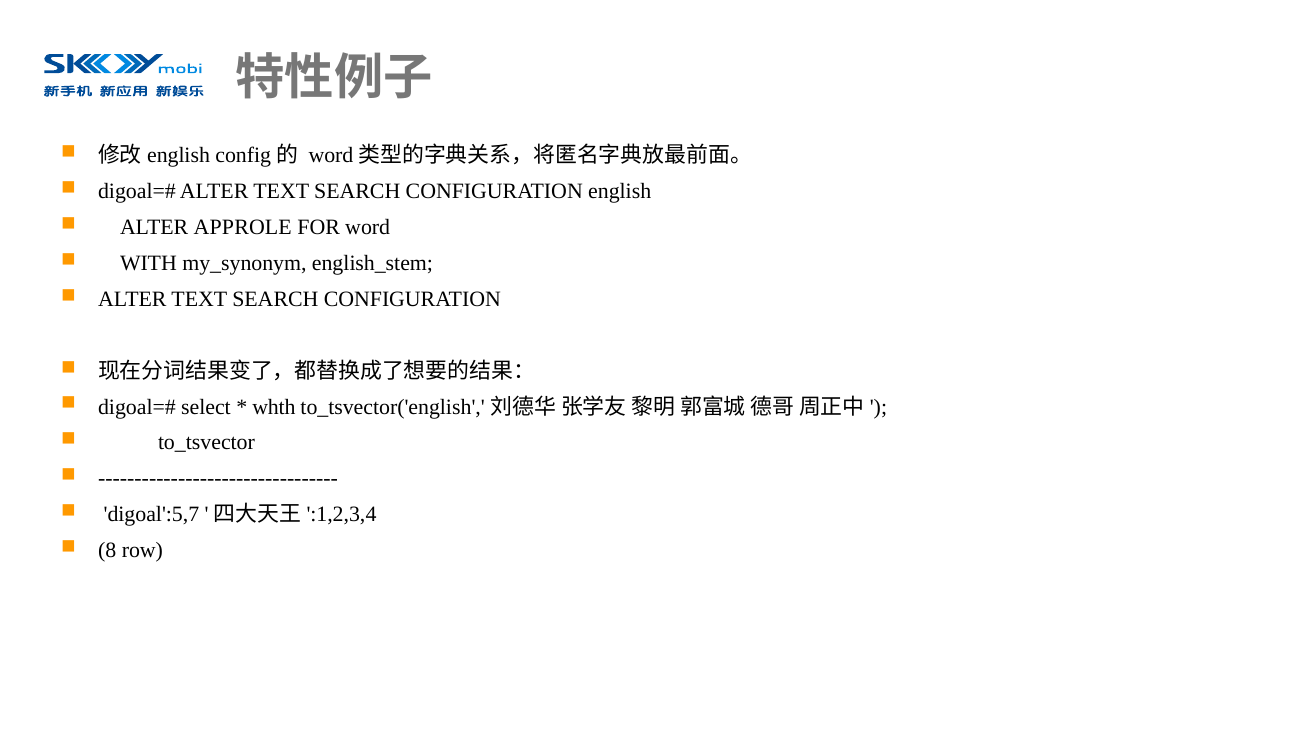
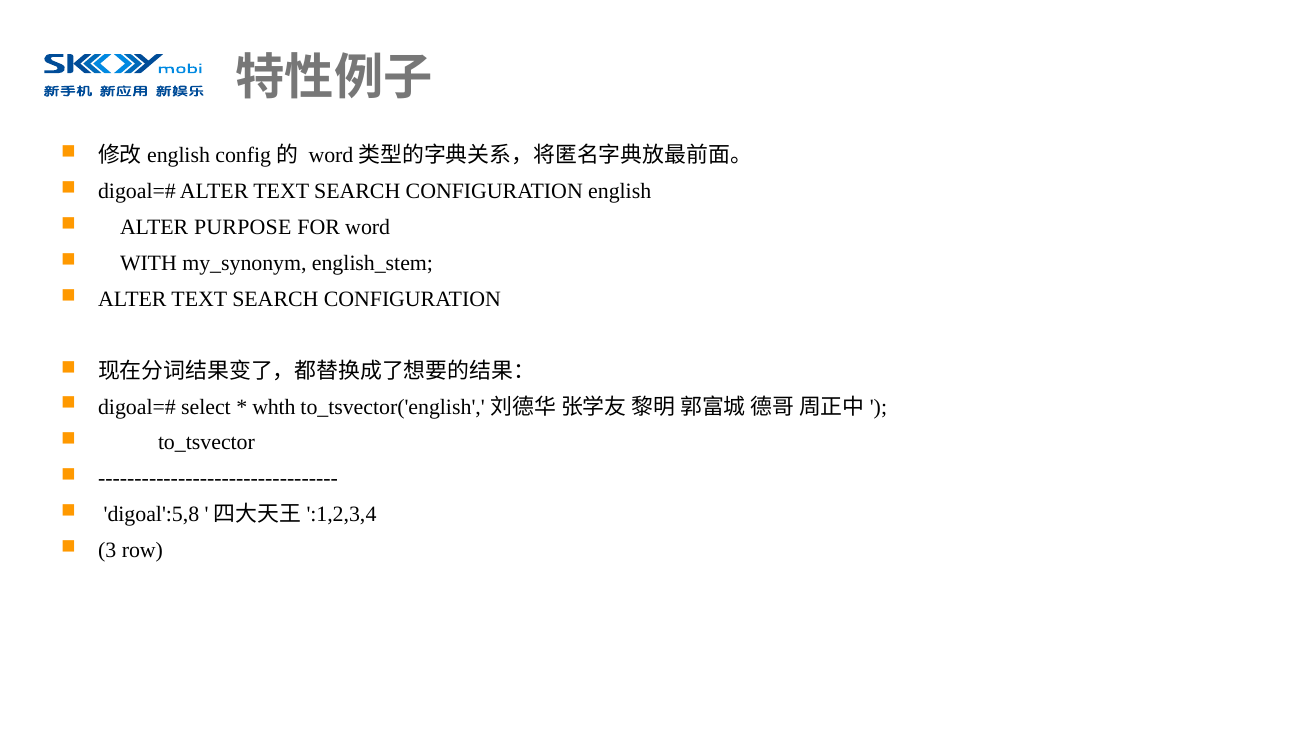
APPROLE: APPROLE -> PURPOSE
digoal':5,7: digoal':5,7 -> digoal':5,8
8: 8 -> 3
